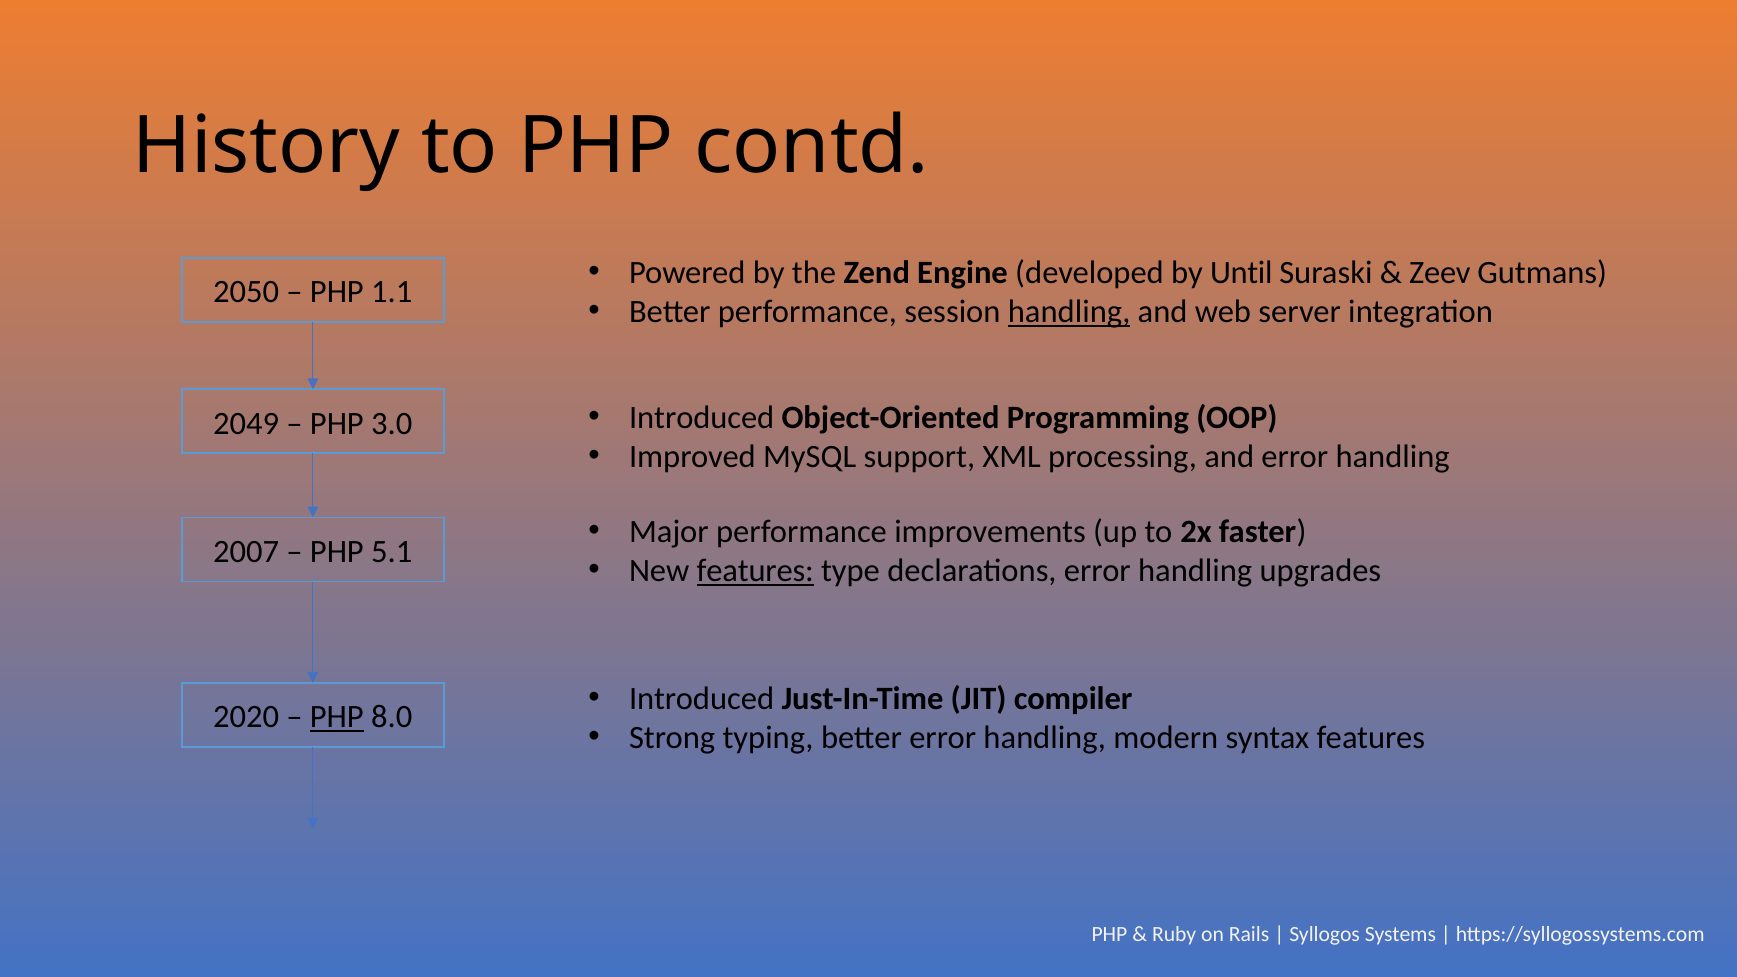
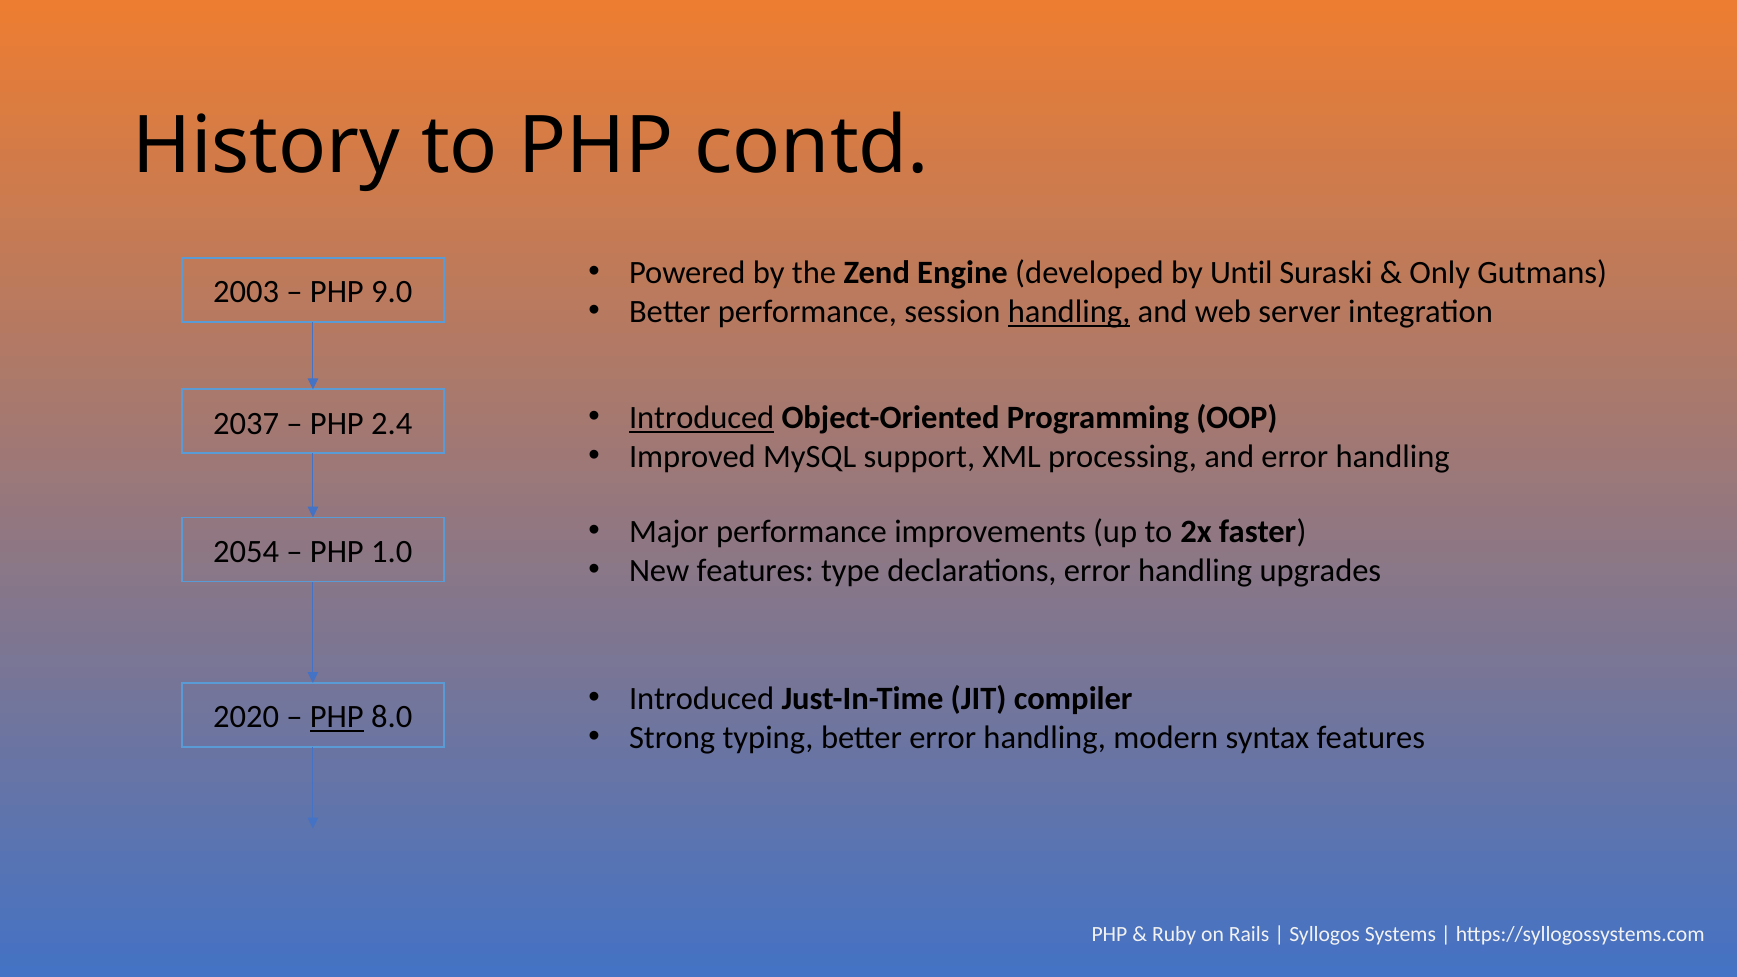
Zeev: Zeev -> Only
2050: 2050 -> 2003
1.1: 1.1 -> 9.0
Introduced at (702, 418) underline: none -> present
2049: 2049 -> 2037
3.0: 3.0 -> 2.4
2007: 2007 -> 2054
5.1: 5.1 -> 1.0
features at (755, 571) underline: present -> none
